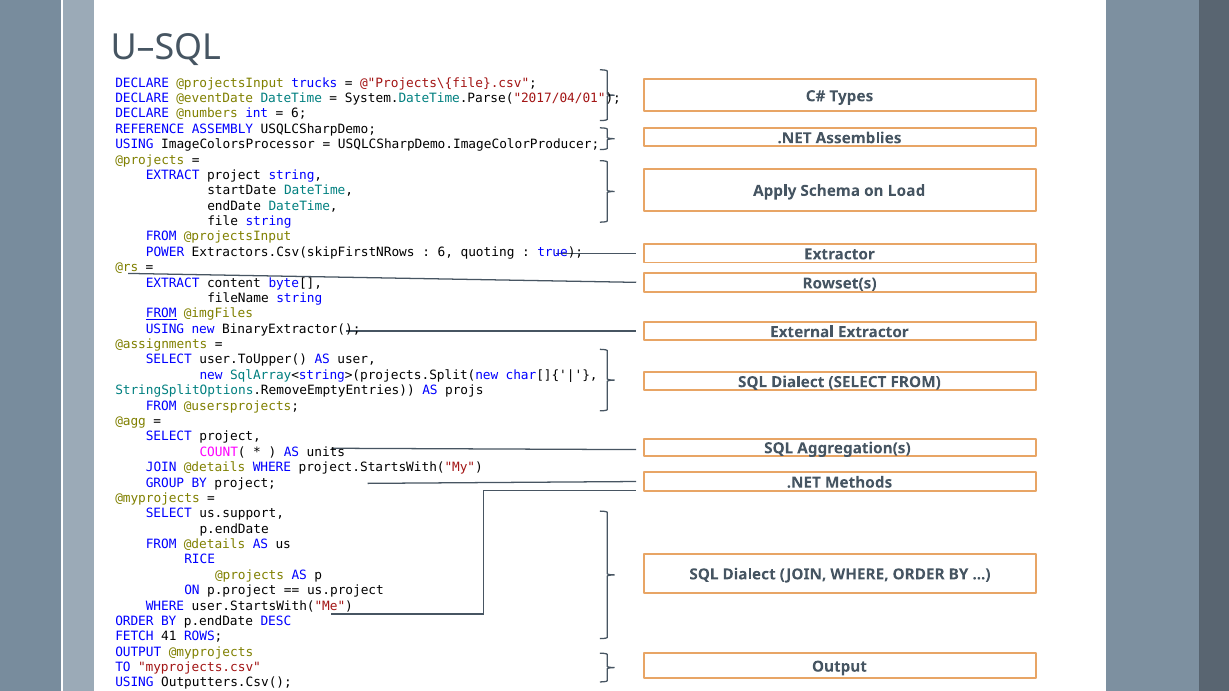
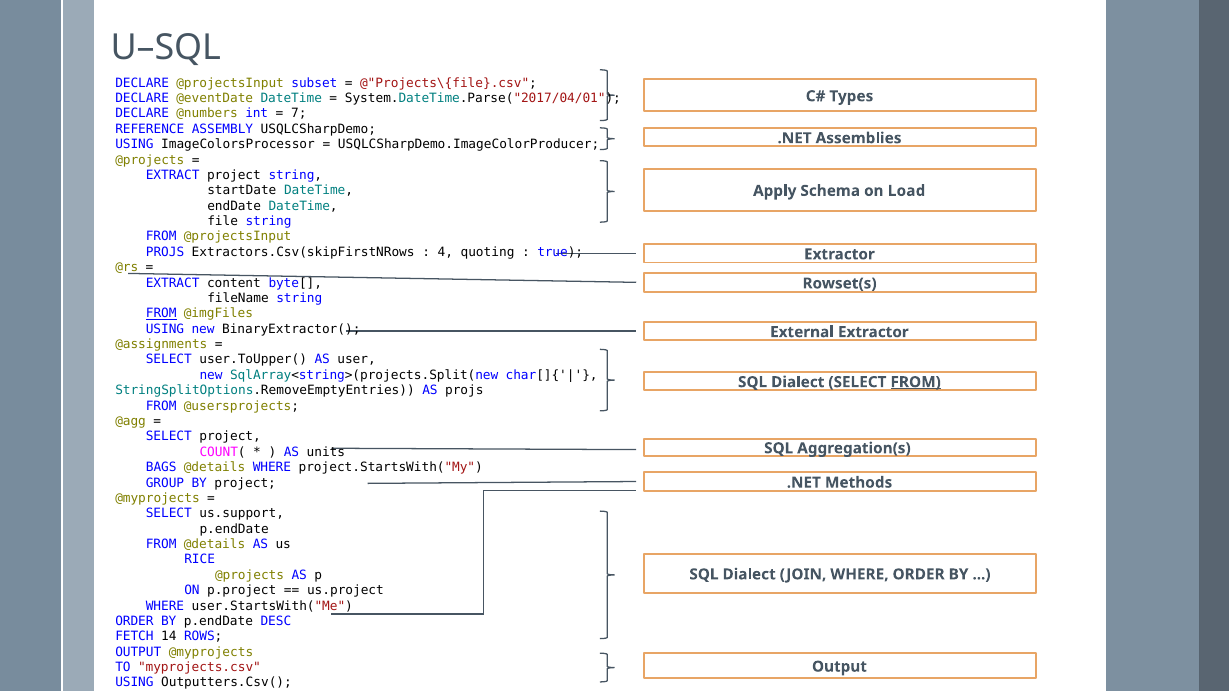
trucks: trucks -> subset
6 at (299, 114): 6 -> 7
POWER at (165, 252): POWER -> PROJS
6 at (445, 252): 6 -> 4
FROM at (916, 382) underline: none -> present
JOIN at (161, 468): JOIN -> BAGS
41: 41 -> 14
